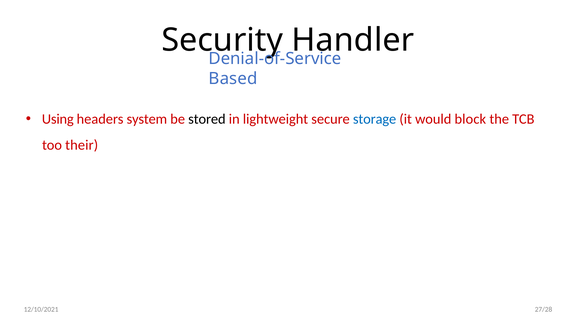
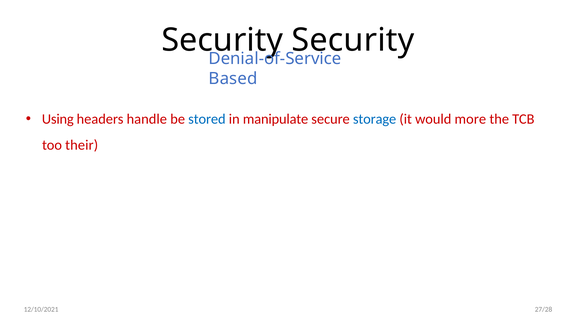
Security Handler: Handler -> Security
system: system -> handle
stored colour: black -> blue
lightweight: lightweight -> manipulate
block: block -> more
